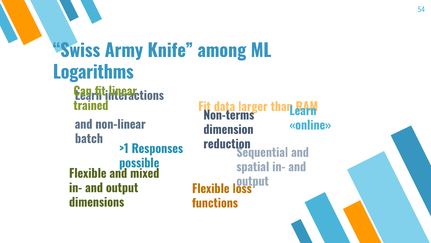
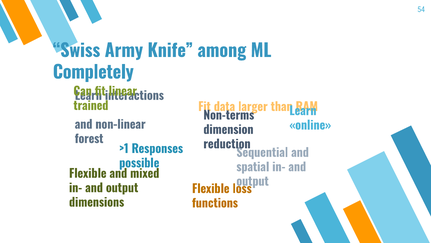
Logarithms: Logarithms -> Completely
batch: batch -> forest
